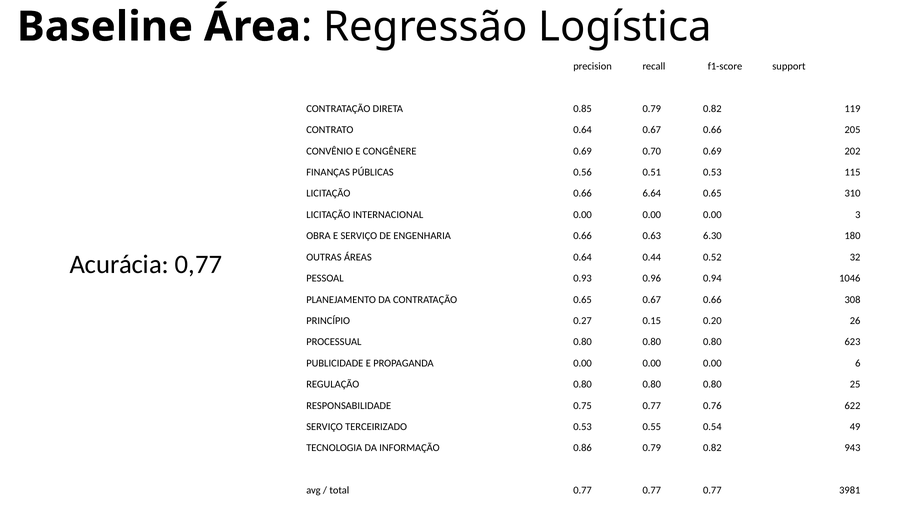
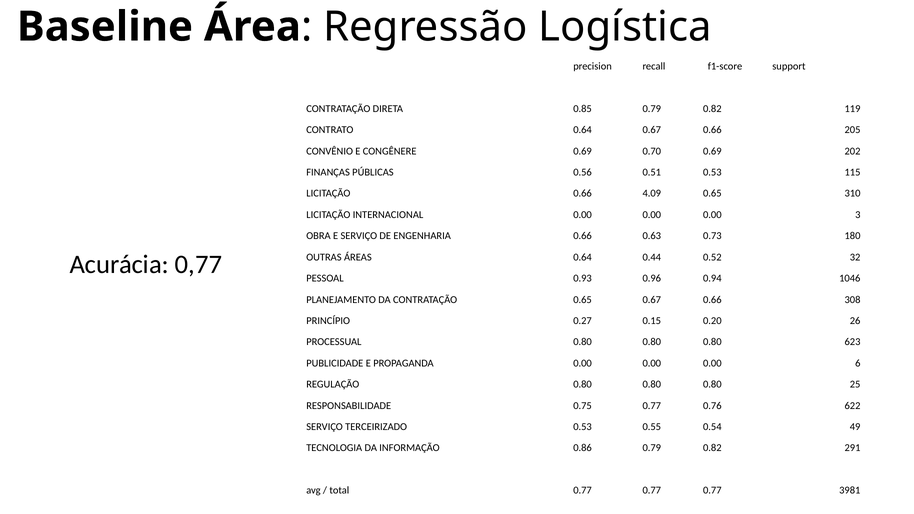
6.64: 6.64 -> 4.09
6.30: 6.30 -> 0.73
943: 943 -> 291
